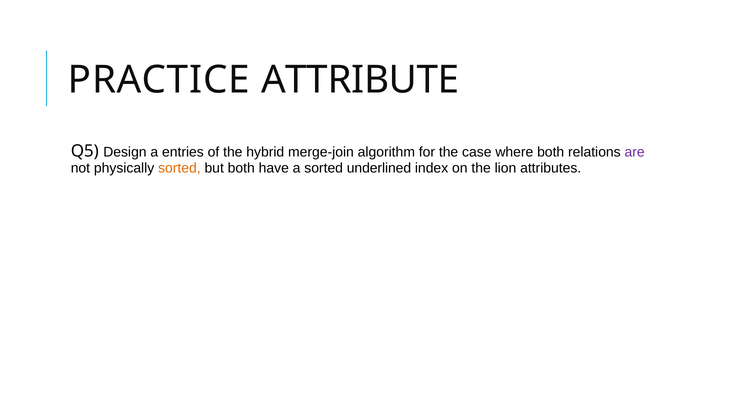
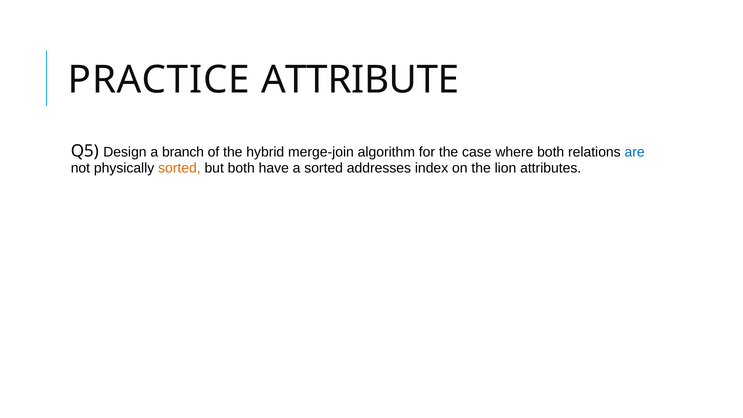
entries: entries -> branch
are colour: purple -> blue
underlined: underlined -> addresses
